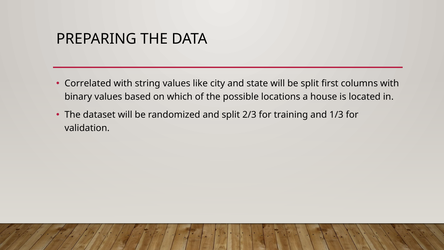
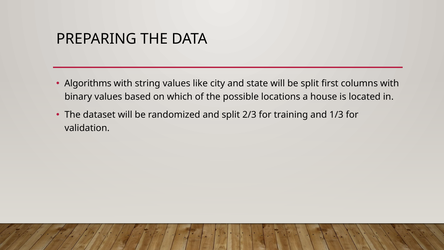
Correlated: Correlated -> Algorithms
